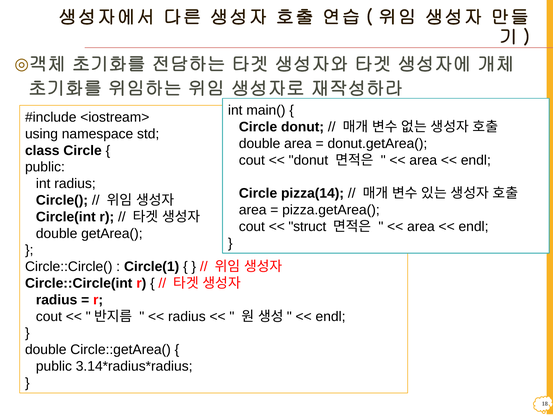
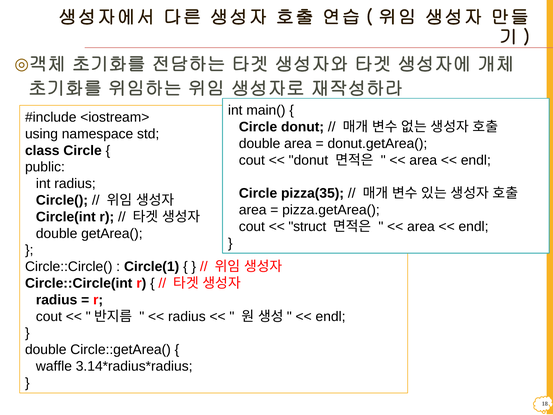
pizza(14: pizza(14 -> pizza(35
public at (54, 366): public -> waffle
